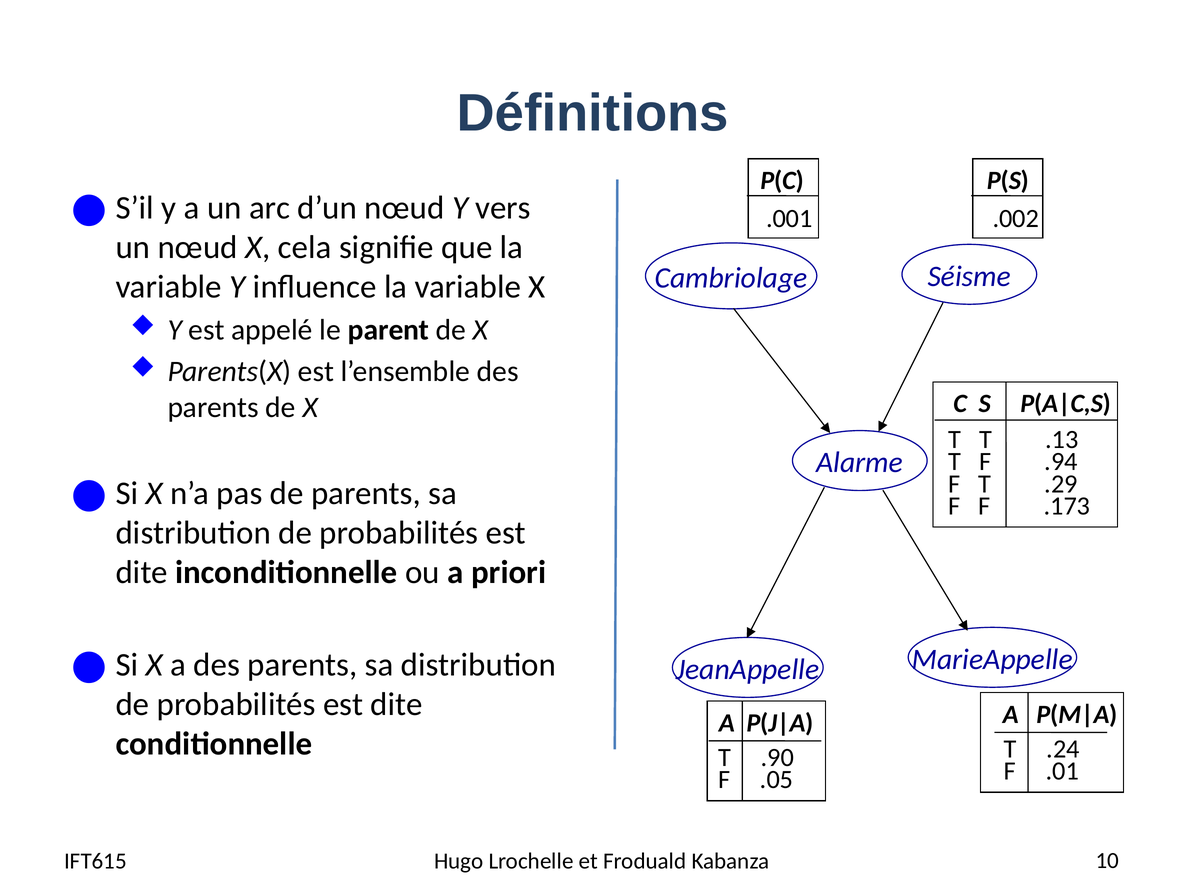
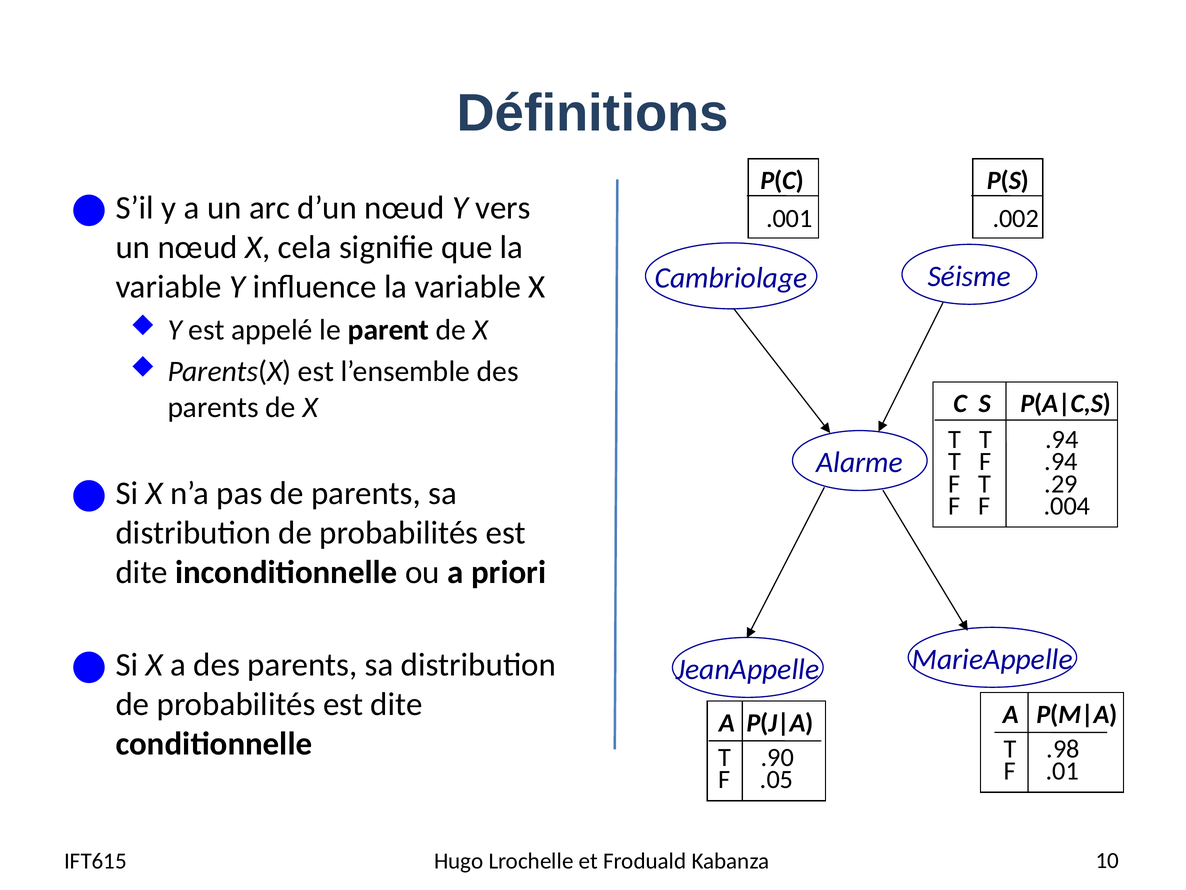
T .13: .13 -> .94
.173: .173 -> .004
.24: .24 -> .98
